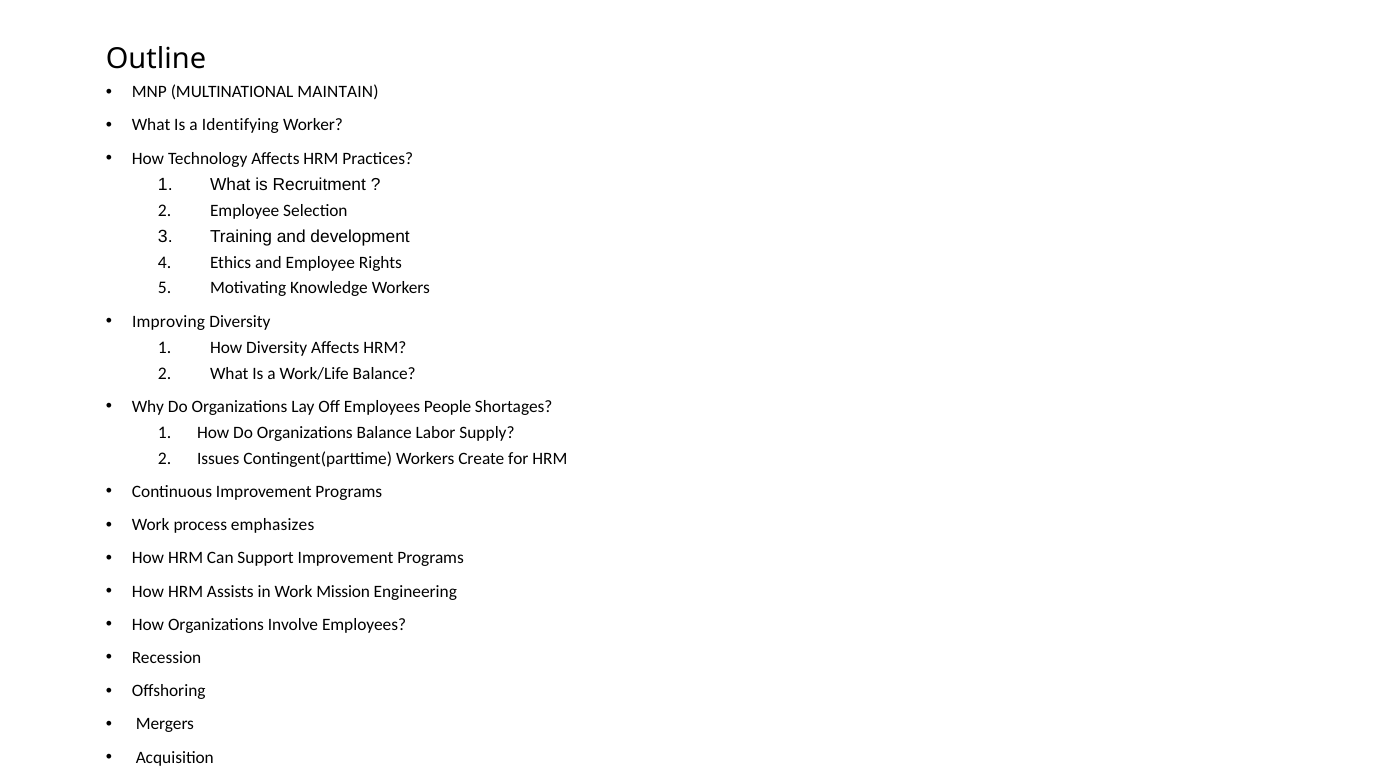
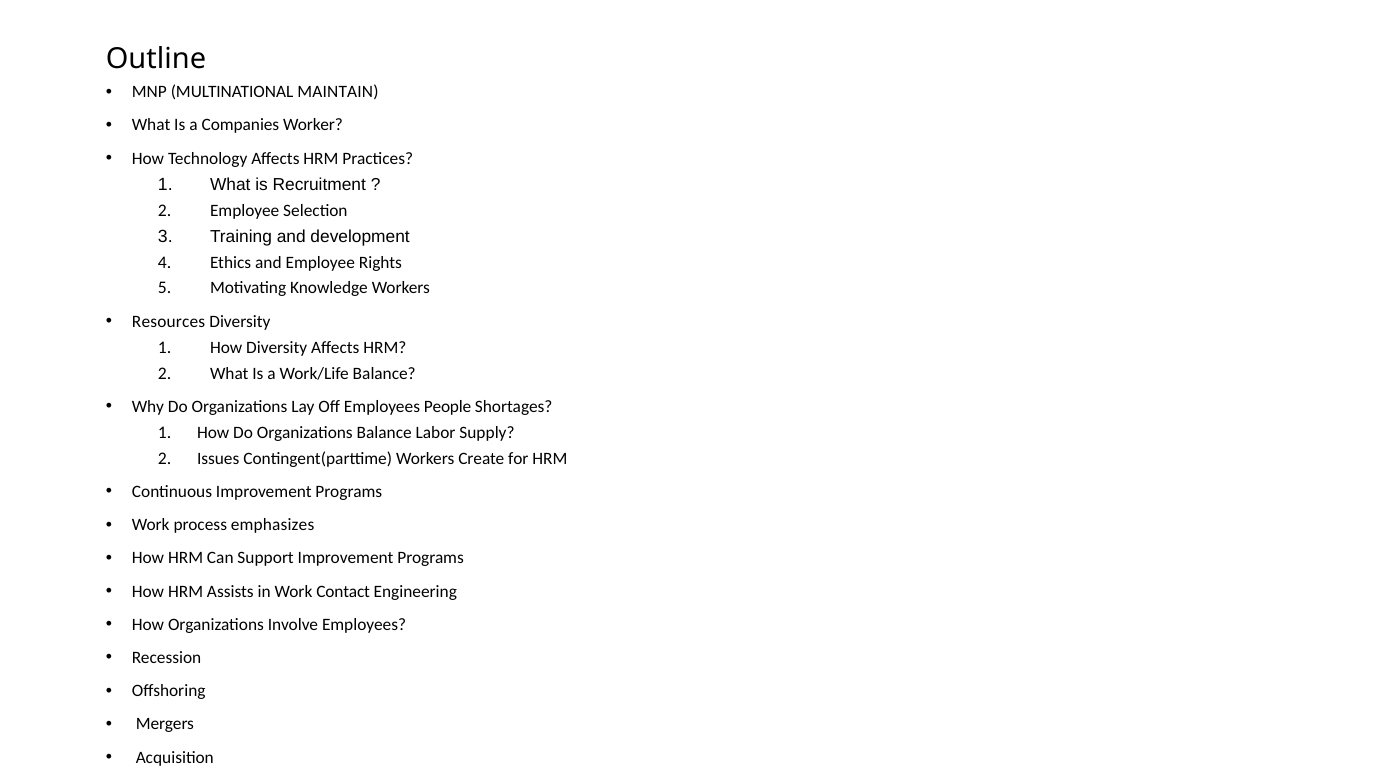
Identifying: Identifying -> Companies
Improving: Improving -> Resources
Mission: Mission -> Contact
